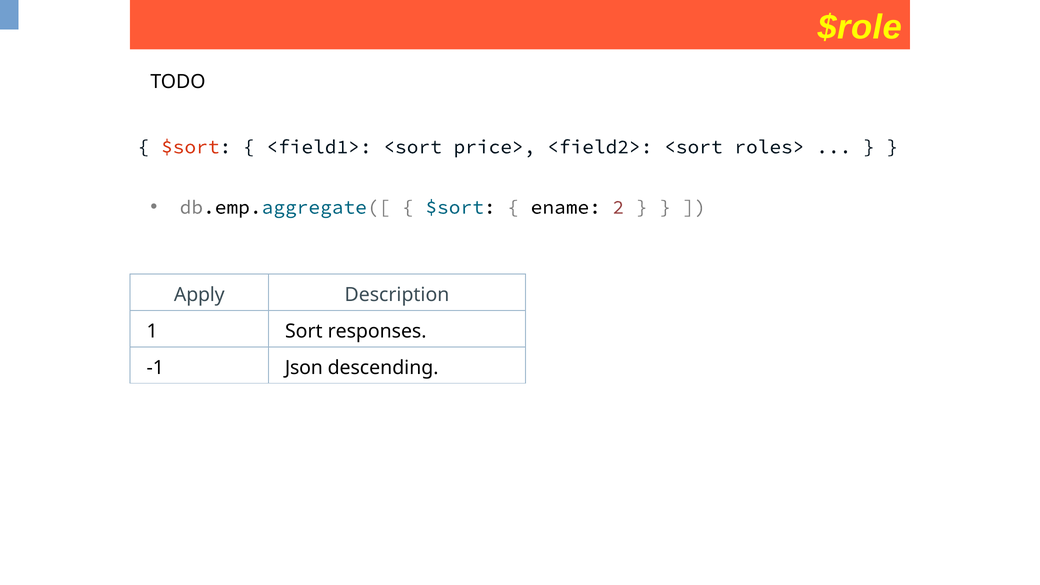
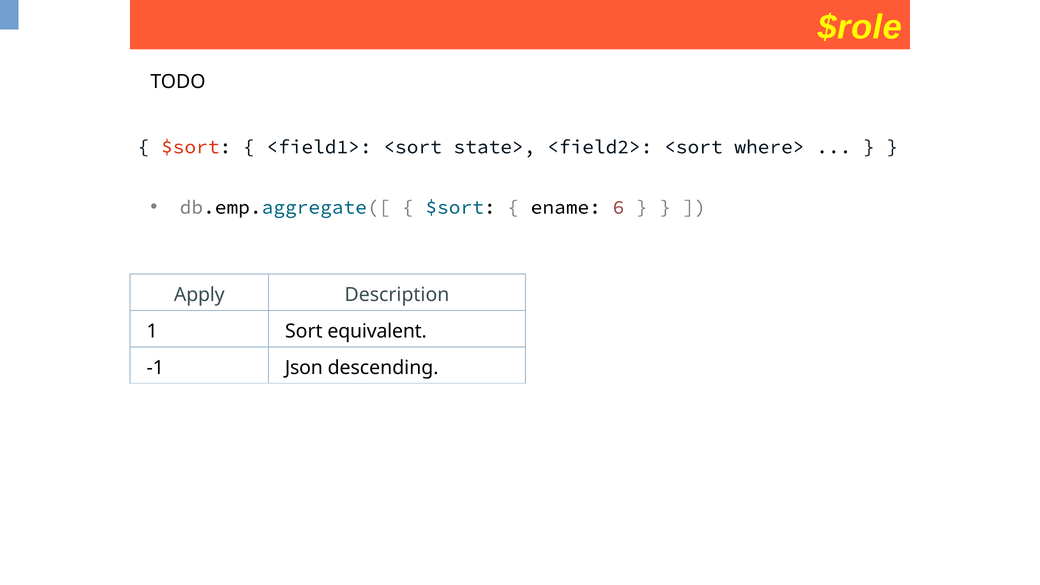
price>: price> -> state>
roles>: roles> -> where>
2: 2 -> 6
responses: responses -> equivalent
